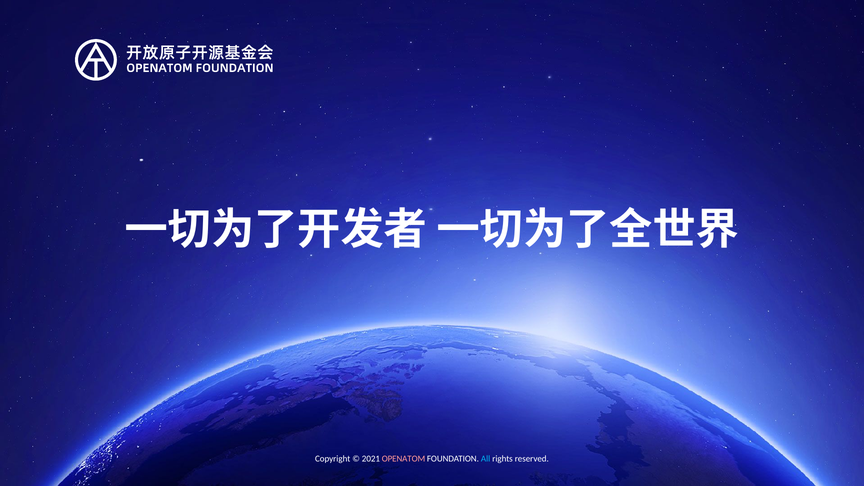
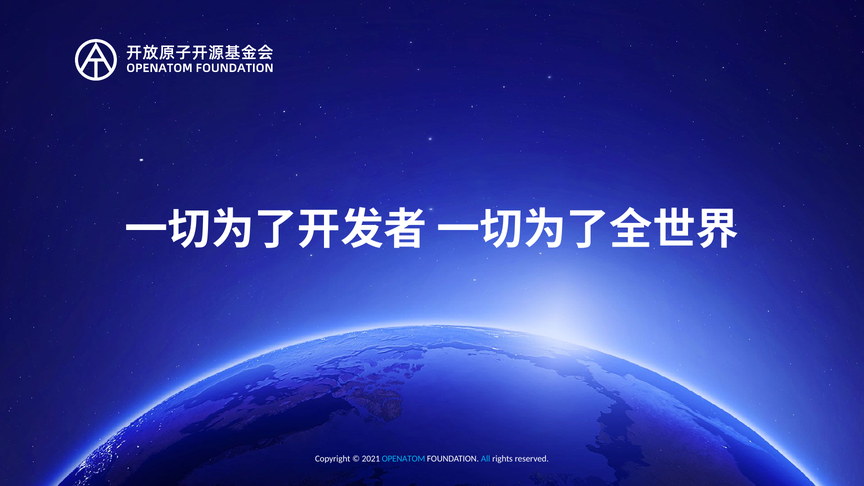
OPENATOM colour: pink -> light blue
